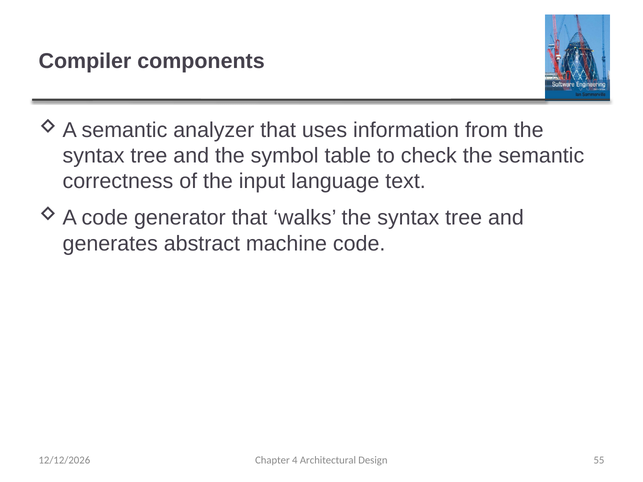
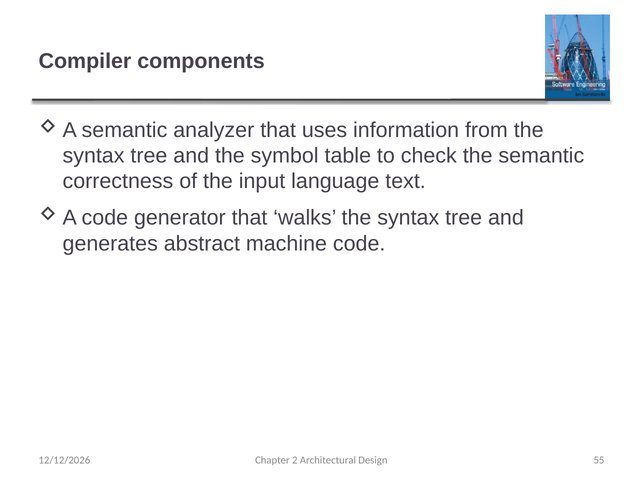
4: 4 -> 2
